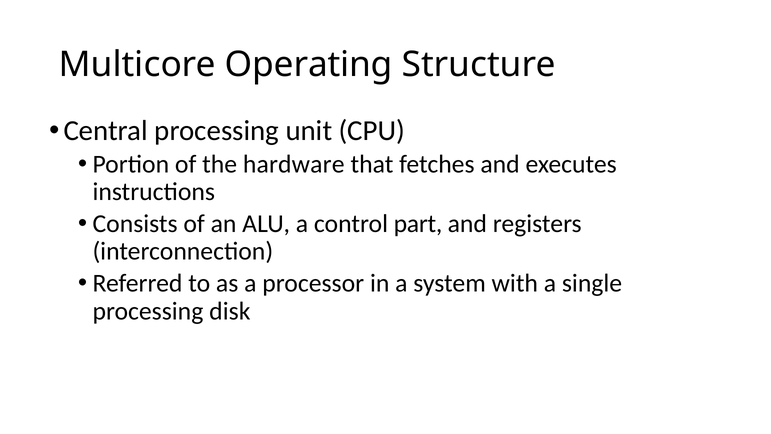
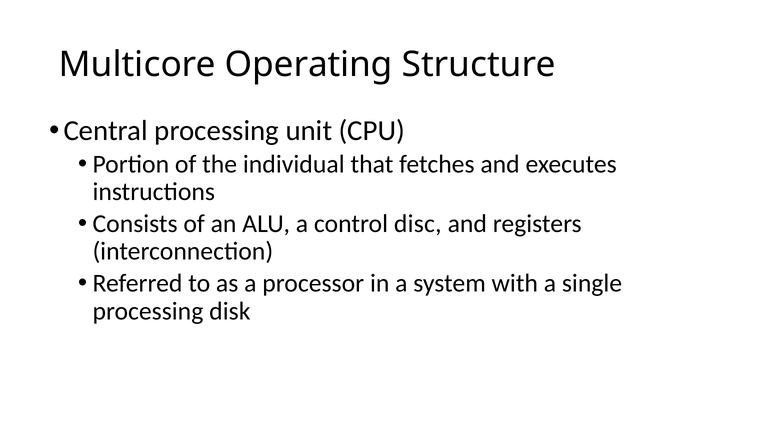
hardware: hardware -> individual
part: part -> disc
